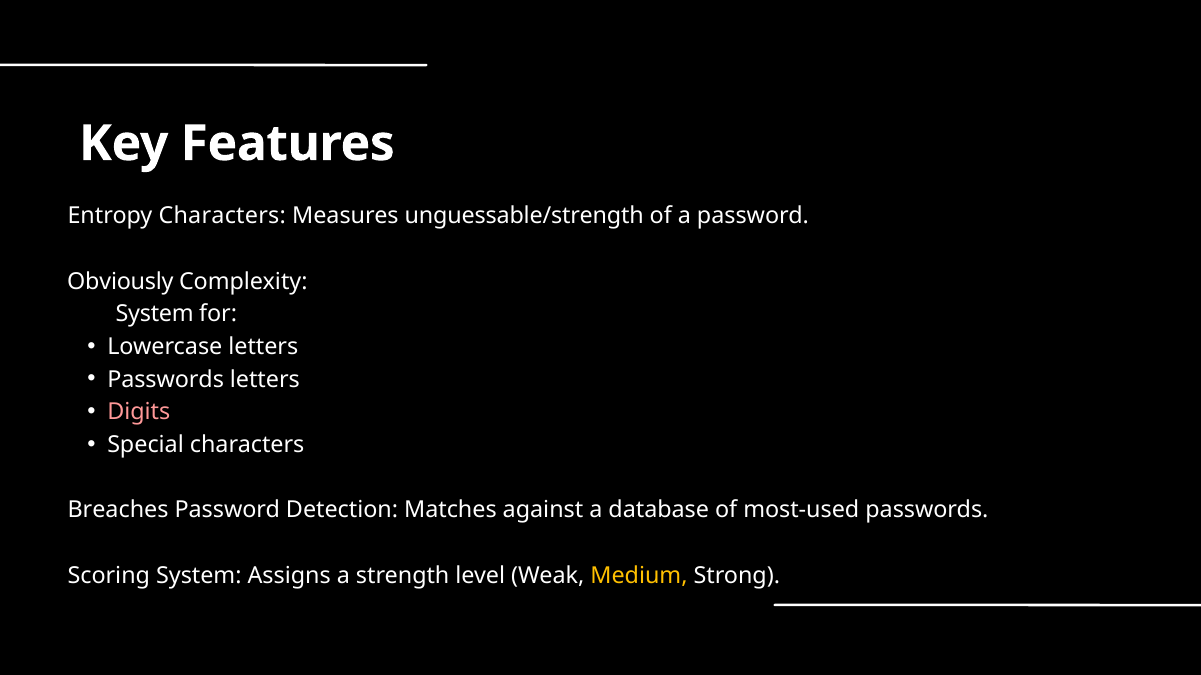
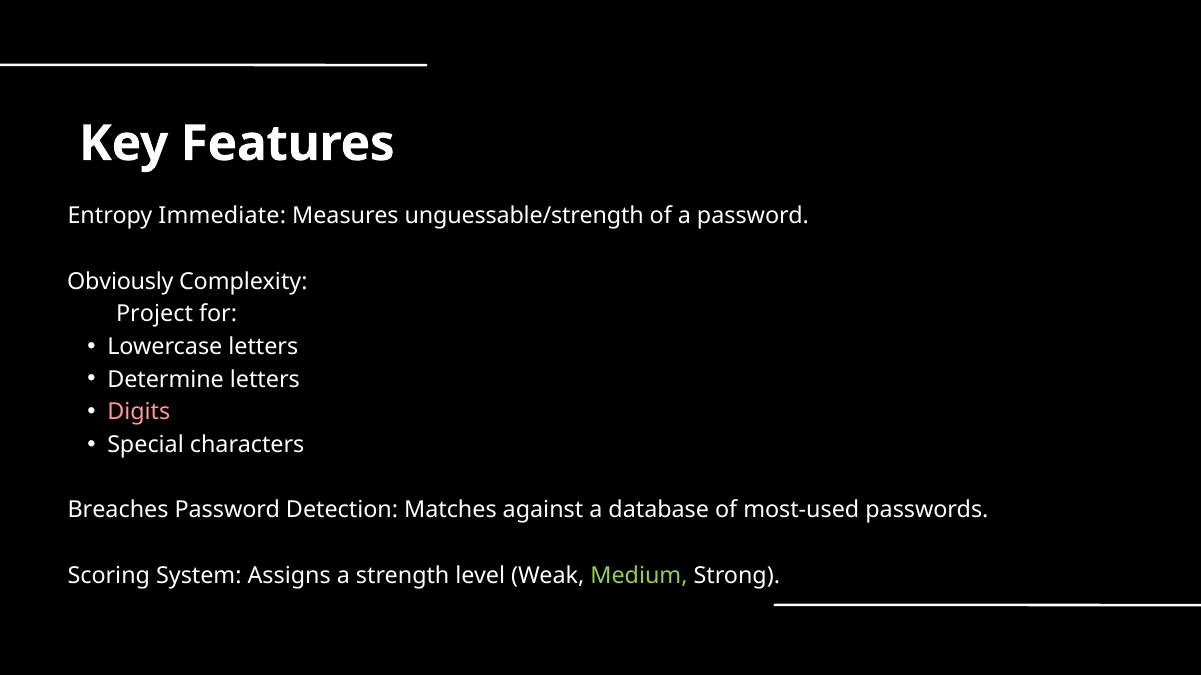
Entropy Characters: Characters -> Immediate
System at (155, 314): System -> Project
Passwords at (166, 380): Passwords -> Determine
Medium colour: yellow -> light green
